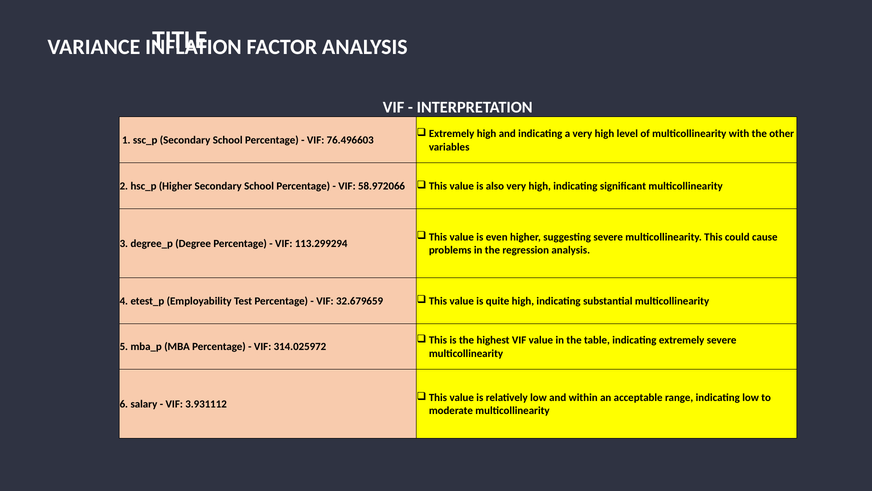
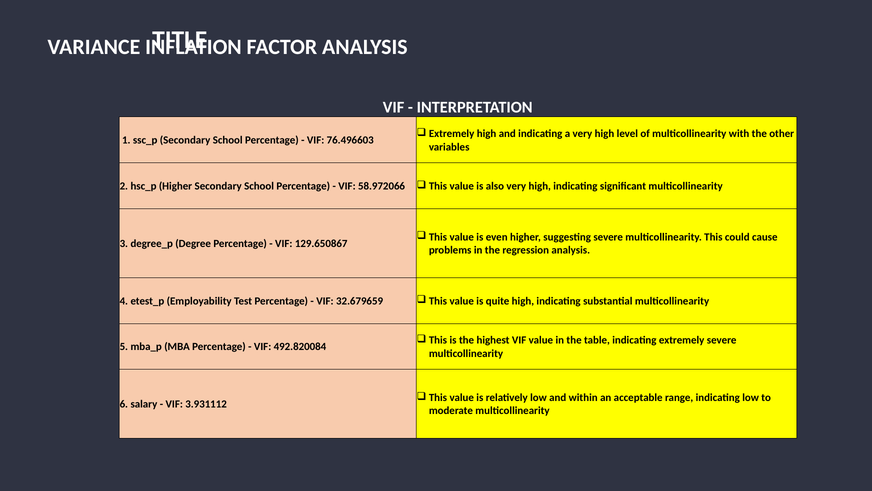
113.299294: 113.299294 -> 129.650867
314.025972: 314.025972 -> 492.820084
